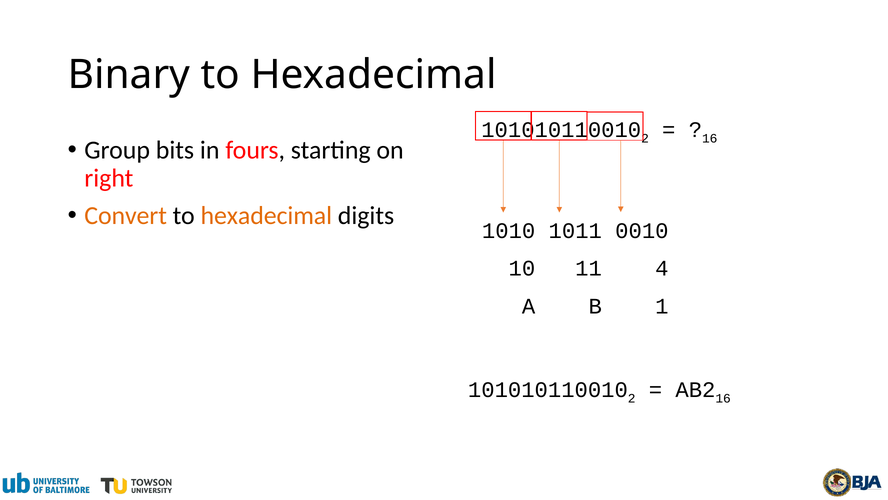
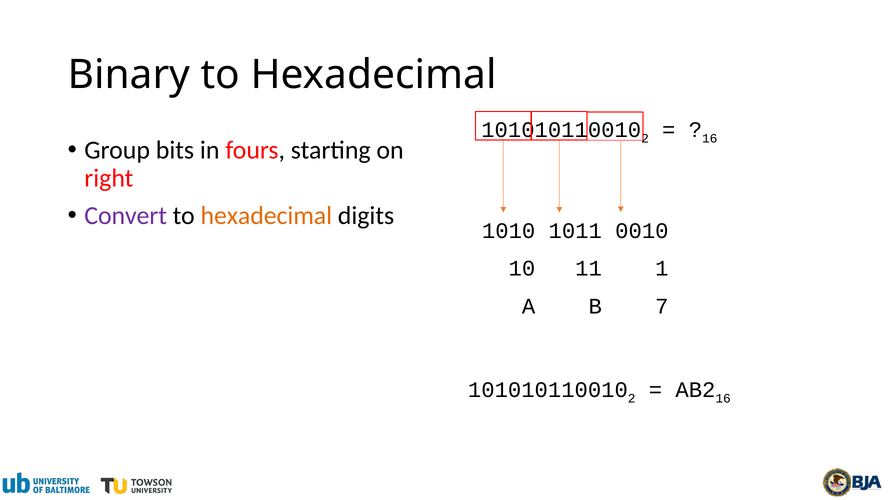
Convert colour: orange -> purple
4: 4 -> 1
1: 1 -> 7
